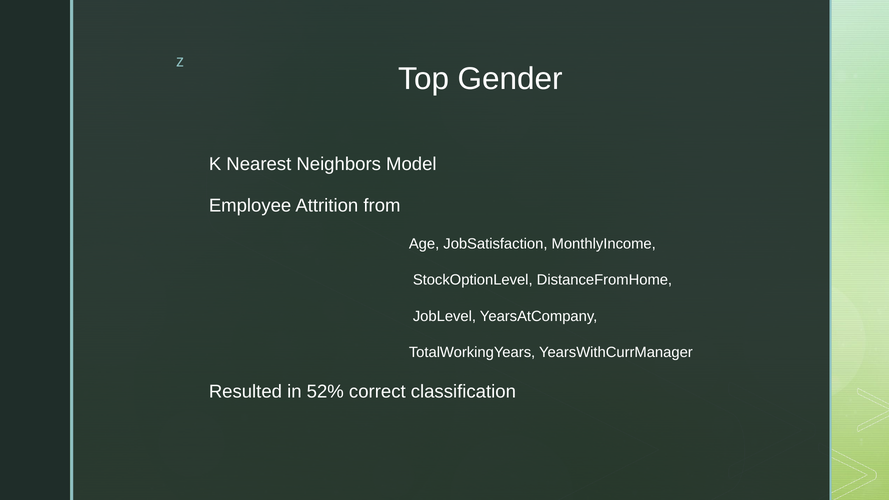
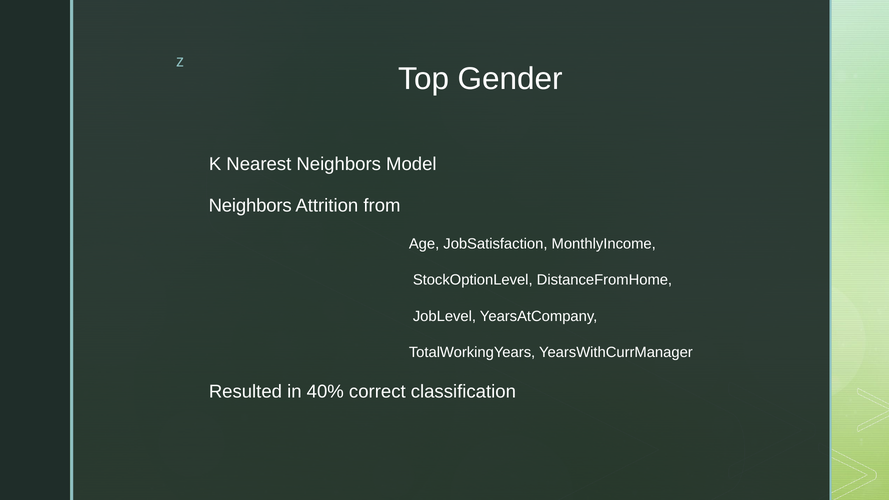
Employee at (250, 206): Employee -> Neighbors
52%: 52% -> 40%
